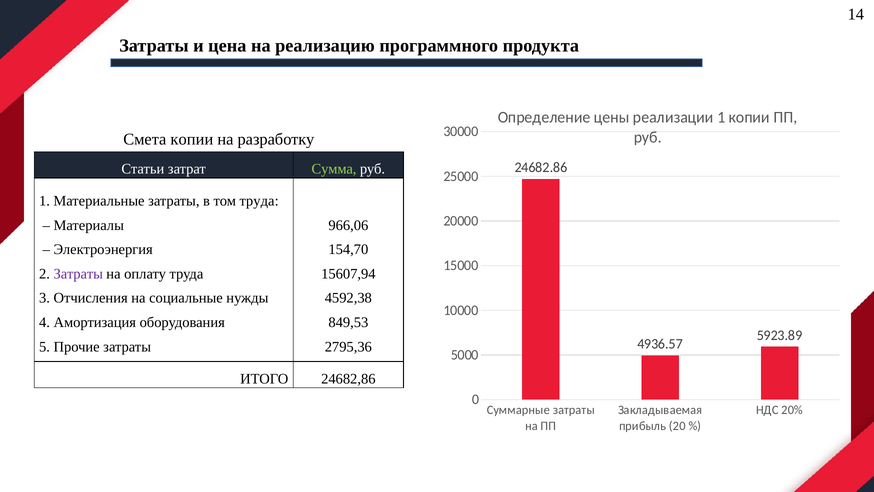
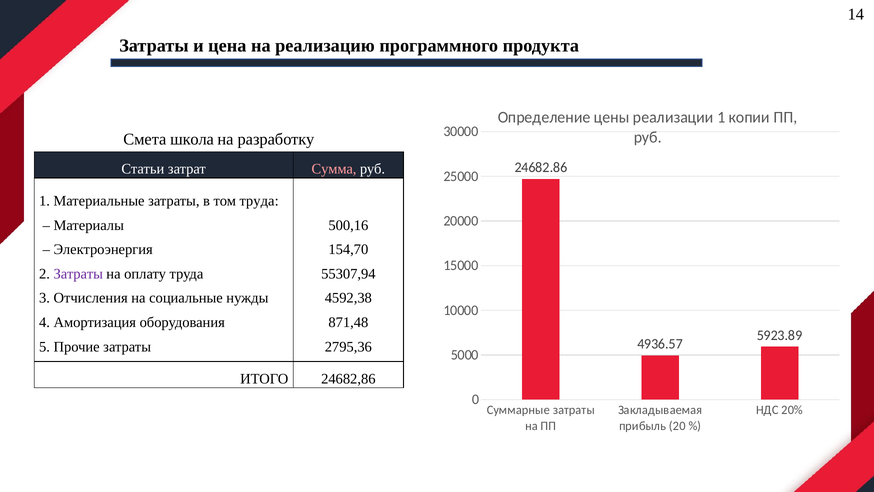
Смета копии: копии -> школа
Сумма colour: light green -> pink
966,06: 966,06 -> 500,16
15607,94: 15607,94 -> 55307,94
849,53: 849,53 -> 871,48
